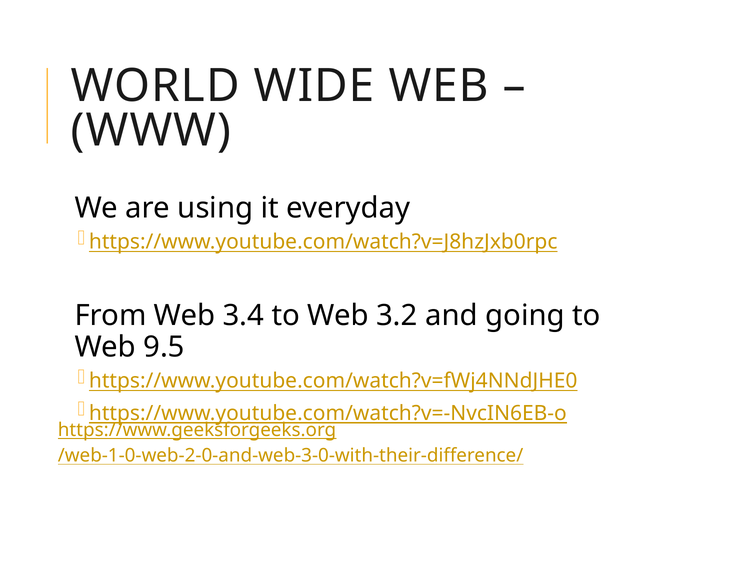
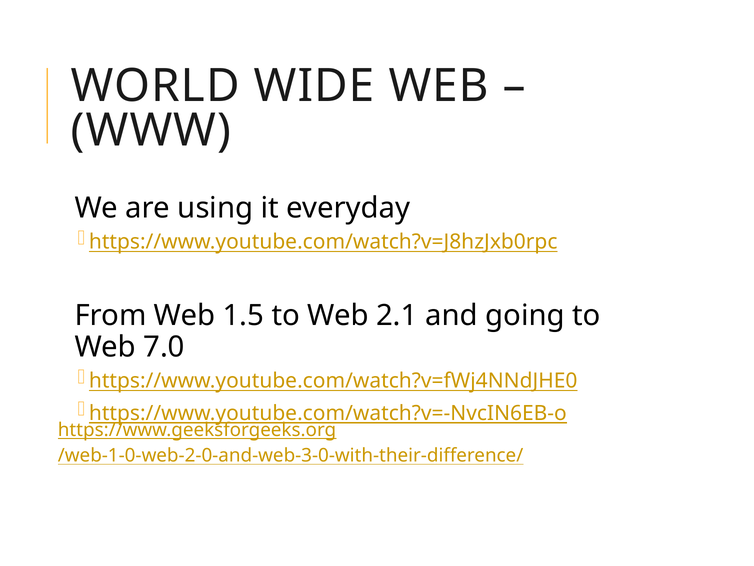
3.4: 3.4 -> 1.5
3.2: 3.2 -> 2.1
9.5: 9.5 -> 7.0
